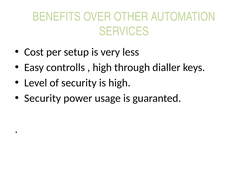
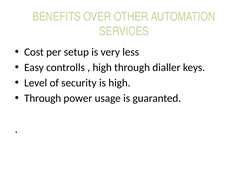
Security at (43, 98): Security -> Through
